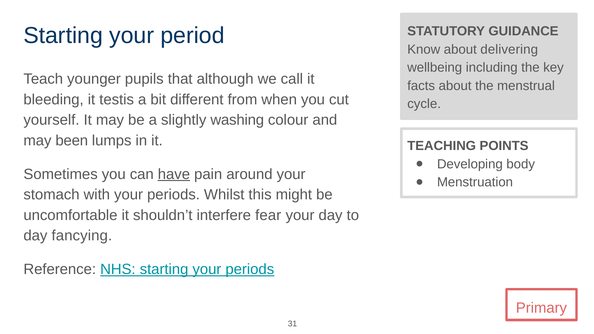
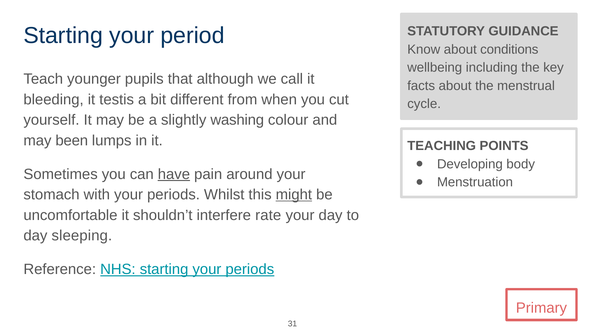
delivering: delivering -> conditions
might underline: none -> present
fear: fear -> rate
fancying: fancying -> sleeping
